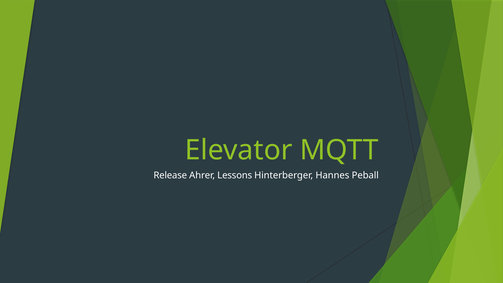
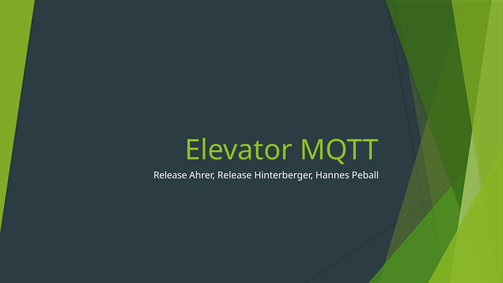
Ahrer Lessons: Lessons -> Release
